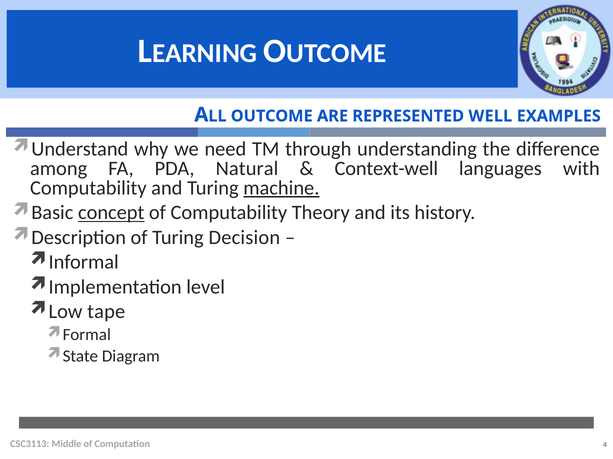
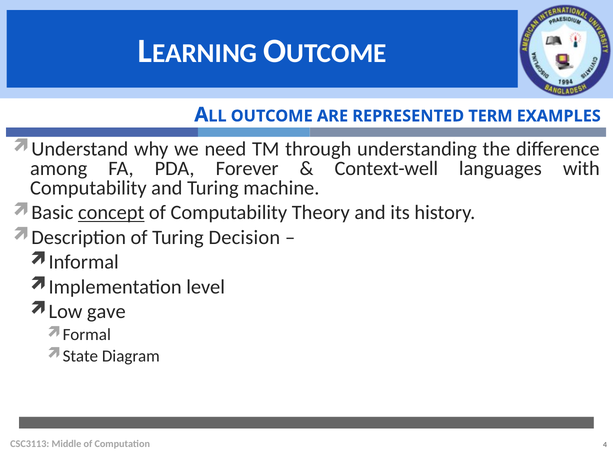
WELL: WELL -> TERM
Natural: Natural -> Forever
machine underline: present -> none
tape: tape -> gave
